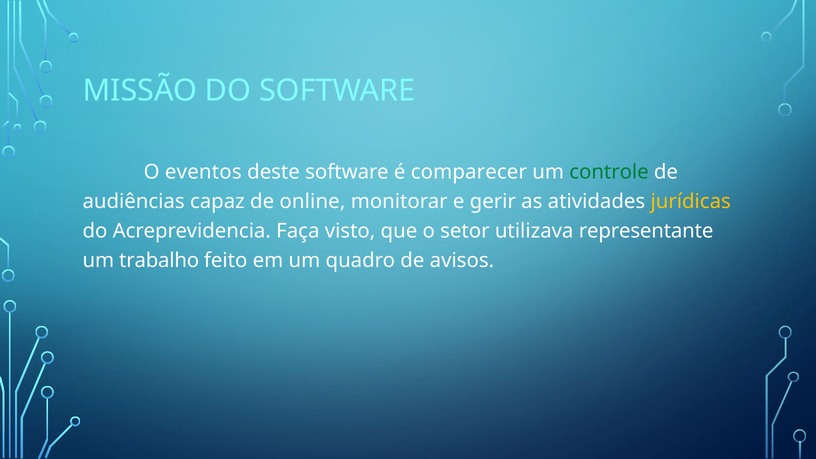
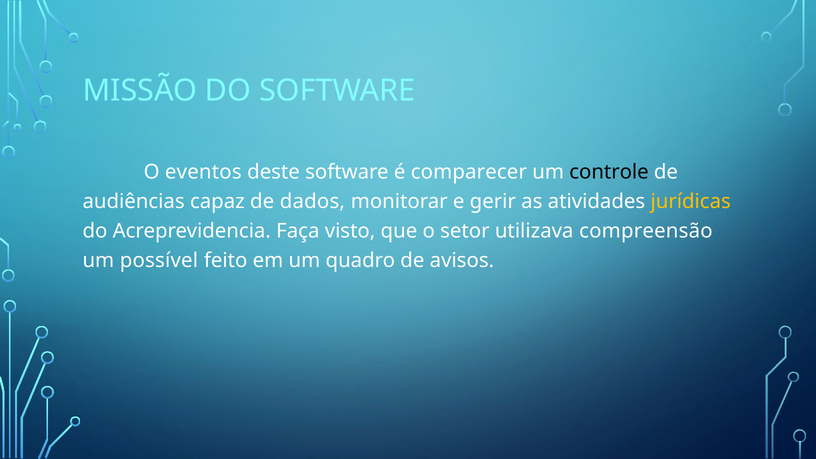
controle colour: green -> black
online: online -> dados
representante: representante -> compreensão
trabalho: trabalho -> possível
